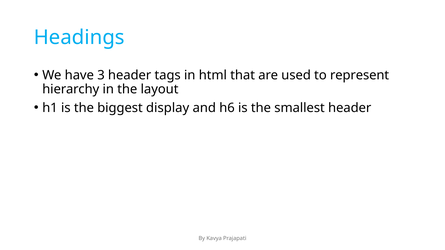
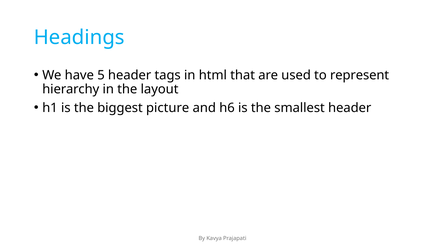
3: 3 -> 5
display: display -> picture
